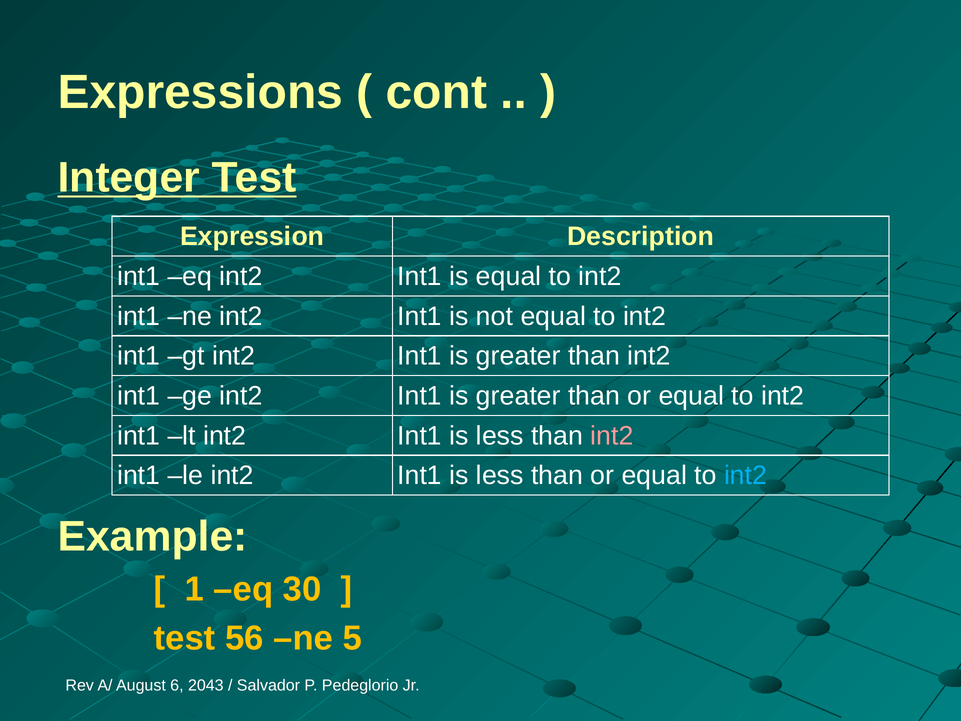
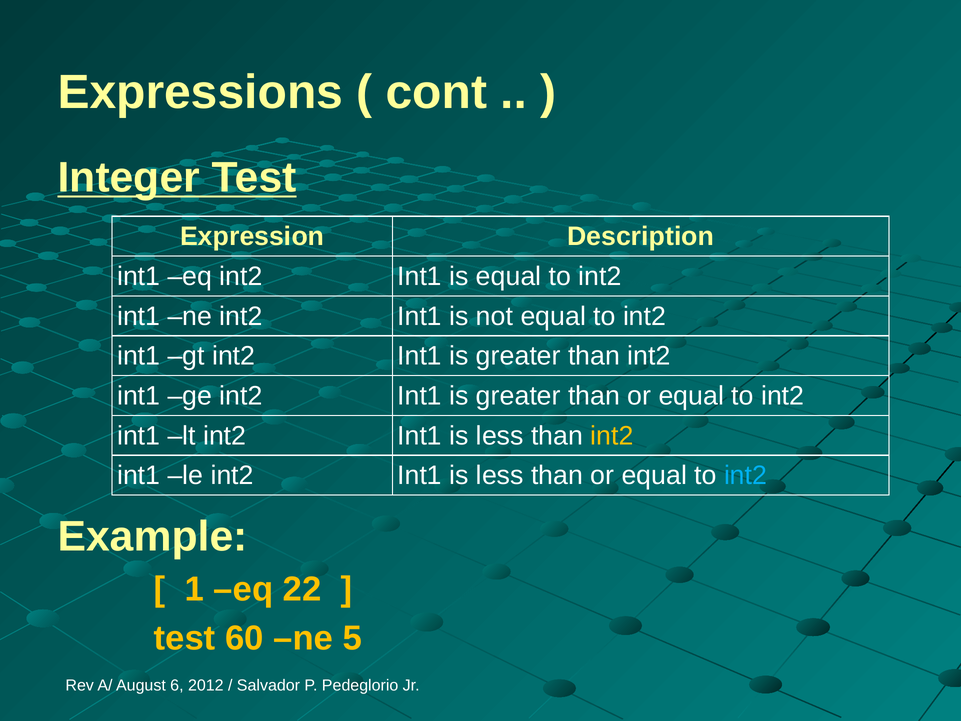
int2 at (612, 436) colour: pink -> yellow
30: 30 -> 22
56: 56 -> 60
2043: 2043 -> 2012
